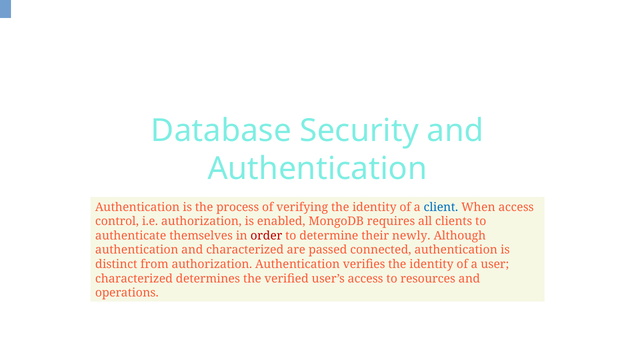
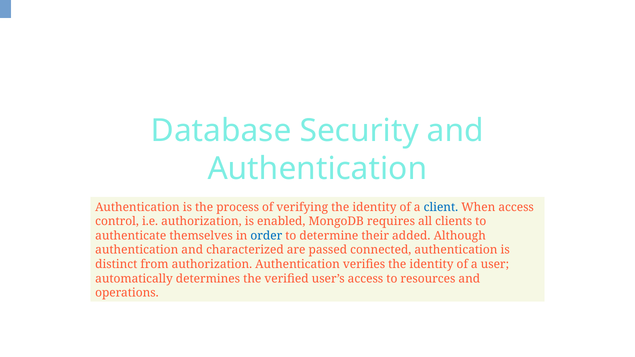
order colour: red -> blue
newly: newly -> added
characterized at (134, 279): characterized -> automatically
